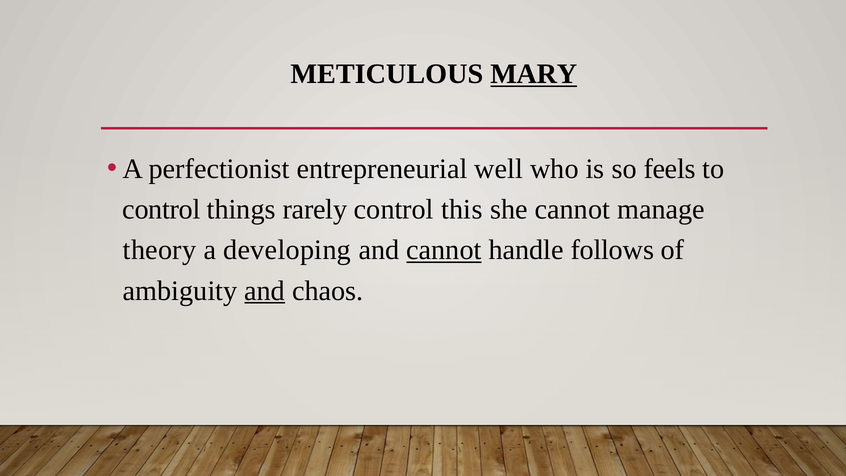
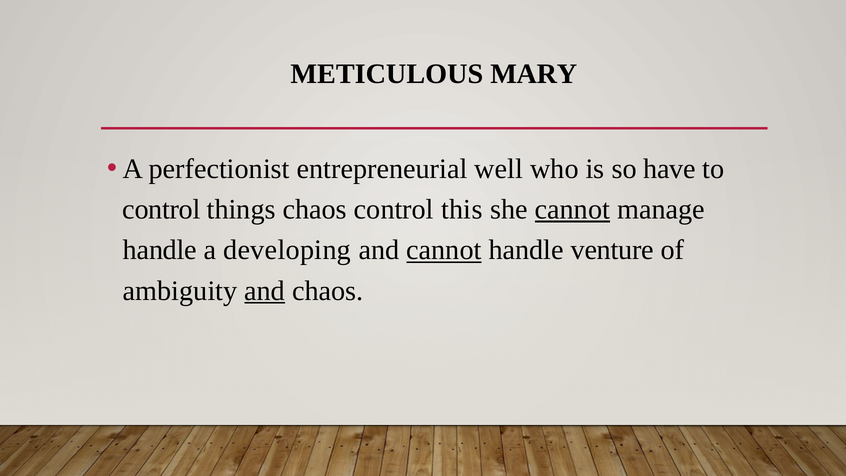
MARY underline: present -> none
feels: feels -> have
things rarely: rarely -> chaos
cannot at (572, 209) underline: none -> present
theory at (160, 250): theory -> handle
follows: follows -> venture
